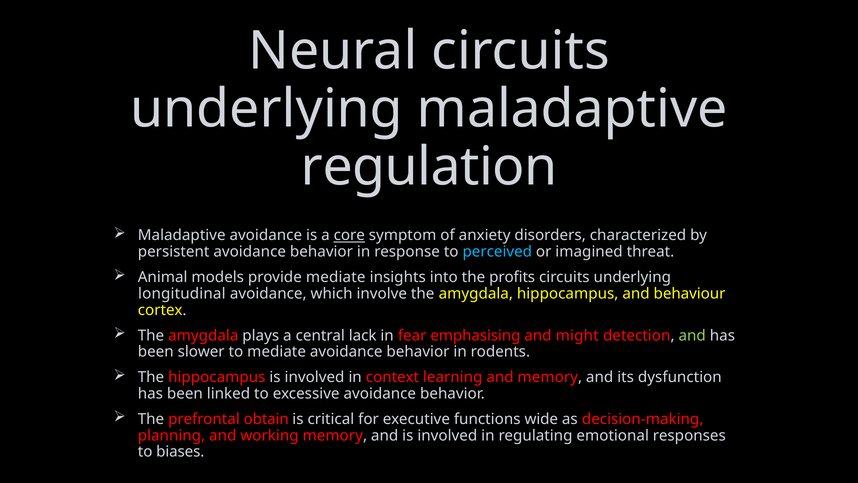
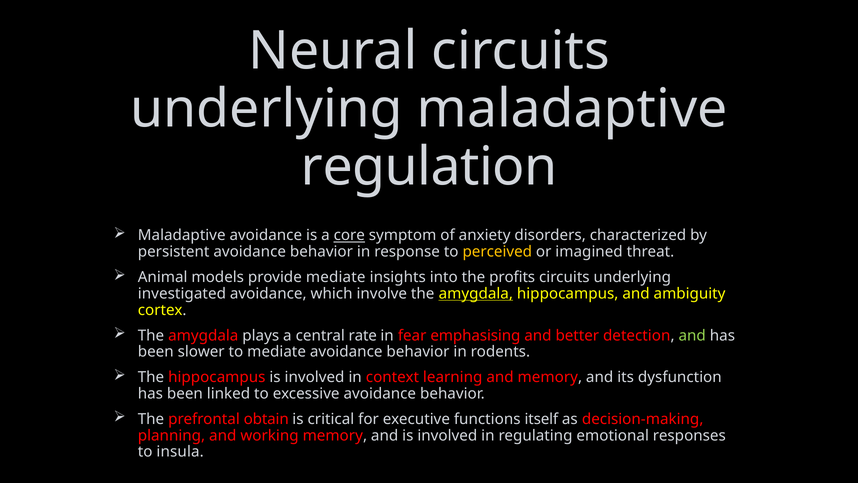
perceived colour: light blue -> yellow
longitudinal: longitudinal -> investigated
amygdala at (476, 293) underline: none -> present
behaviour: behaviour -> ambiguity
lack: lack -> rate
might: might -> better
wide: wide -> itself
biases: biases -> insula
